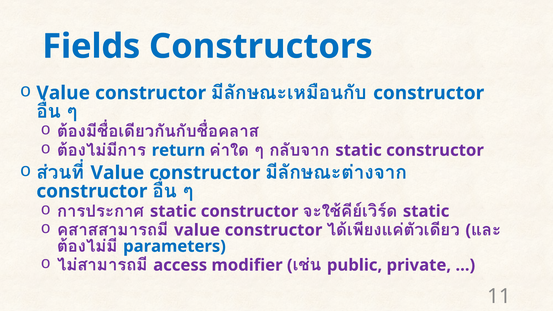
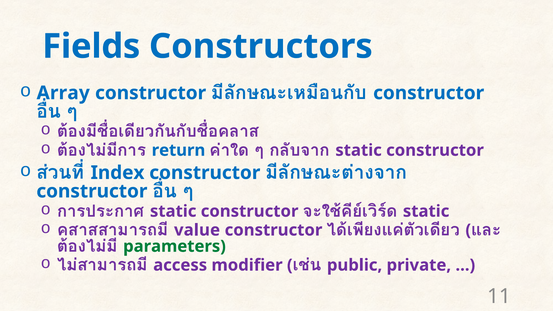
Value at (63, 93): Value -> Array
Value at (117, 173): Value -> Index
parameters colour: blue -> green
